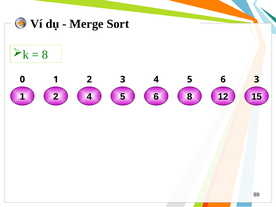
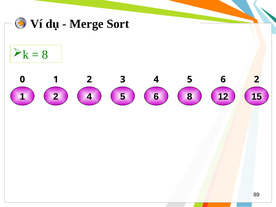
6 3: 3 -> 2
